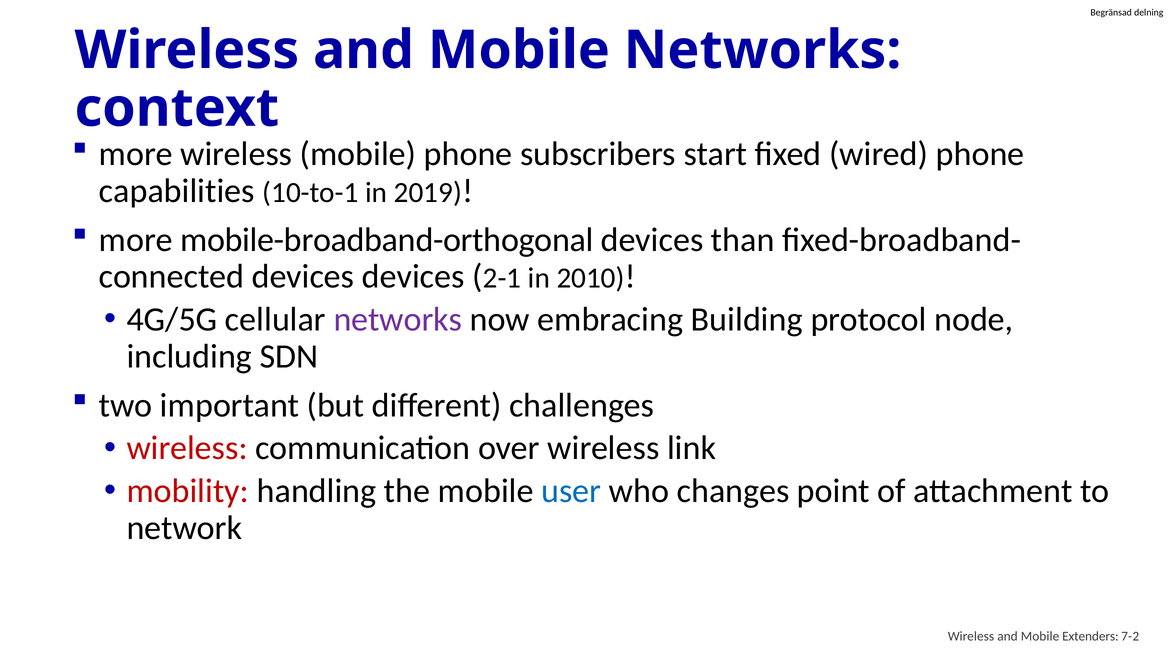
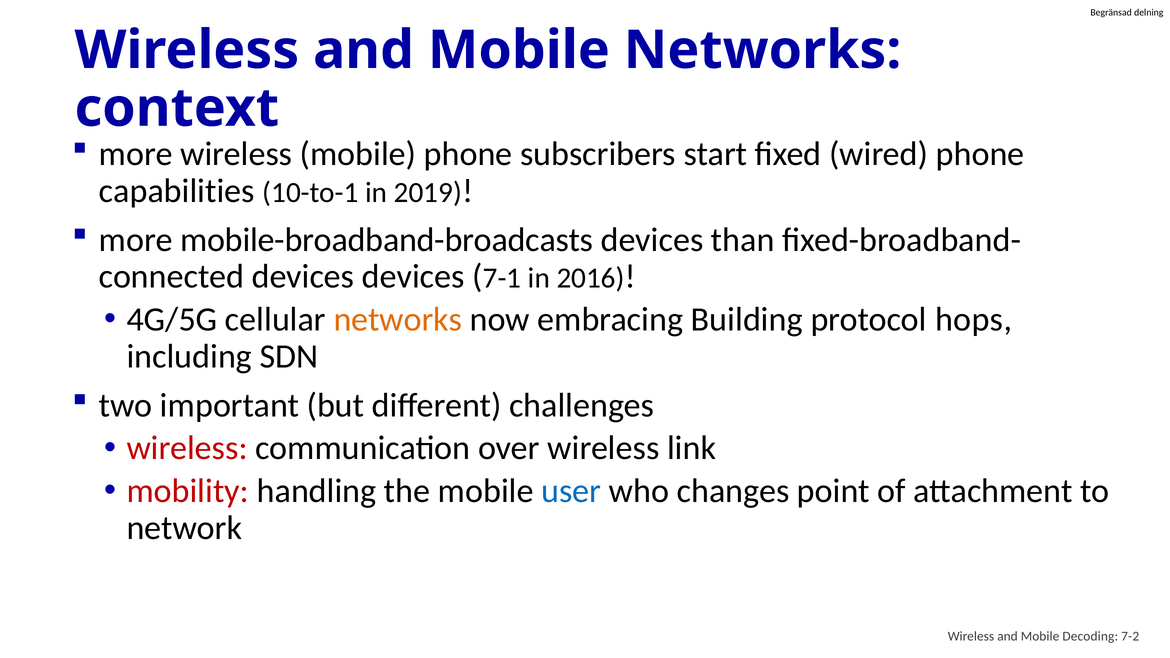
mobile-broadband-orthogonal: mobile-broadband-orthogonal -> mobile-broadband-broadcasts
2-1: 2-1 -> 7-1
2010: 2010 -> 2016
networks at (398, 320) colour: purple -> orange
node: node -> hops
Extenders: Extenders -> Decoding
